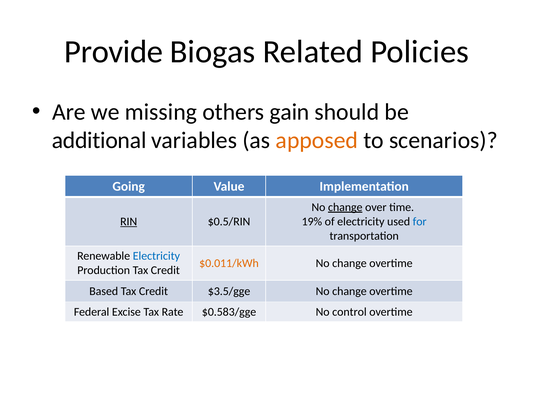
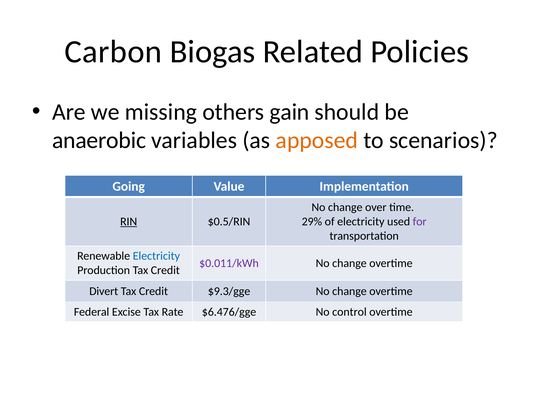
Provide: Provide -> Carbon
additional: additional -> anaerobic
change at (345, 207) underline: present -> none
19%: 19% -> 29%
for colour: blue -> purple
$0.011/kWh colour: orange -> purple
Based: Based -> Divert
$3.5/gge: $3.5/gge -> $9.3/gge
$0.583/gge: $0.583/gge -> $6.476/gge
